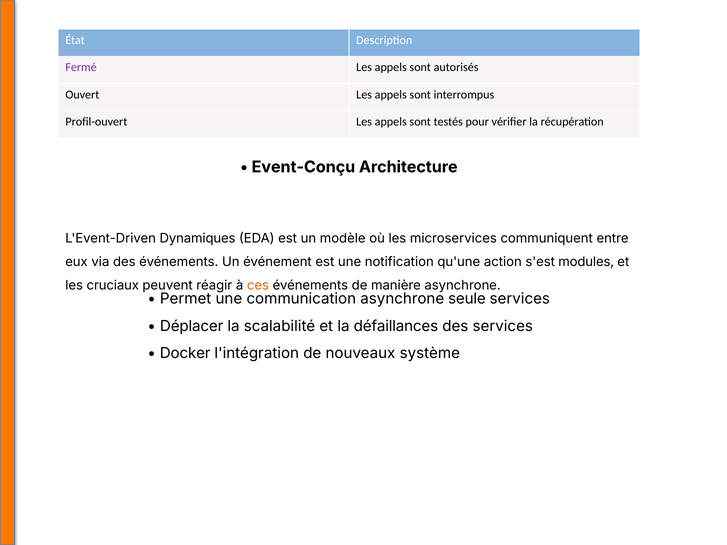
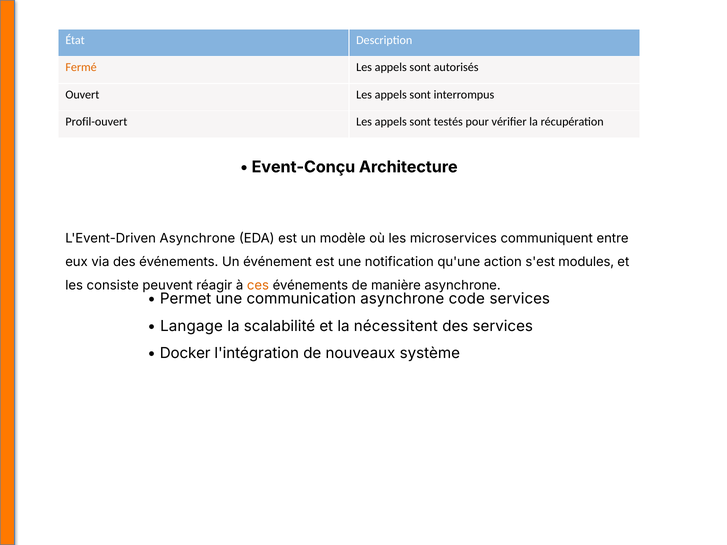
Fermé colour: purple -> orange
L'Event-Driven Dynamiques: Dynamiques -> Asynchrone
cruciaux: cruciaux -> consiste
seule: seule -> code
Déplacer: Déplacer -> Langage
défaillances: défaillances -> nécessitent
